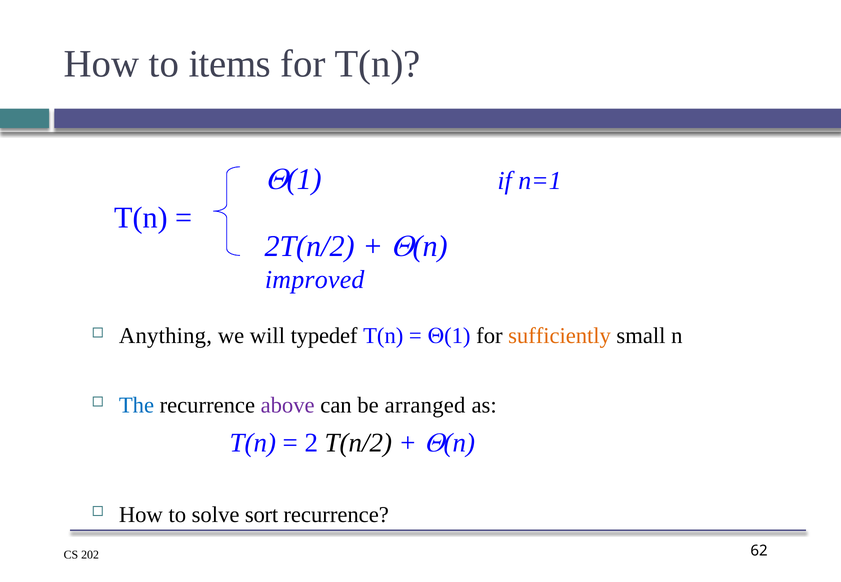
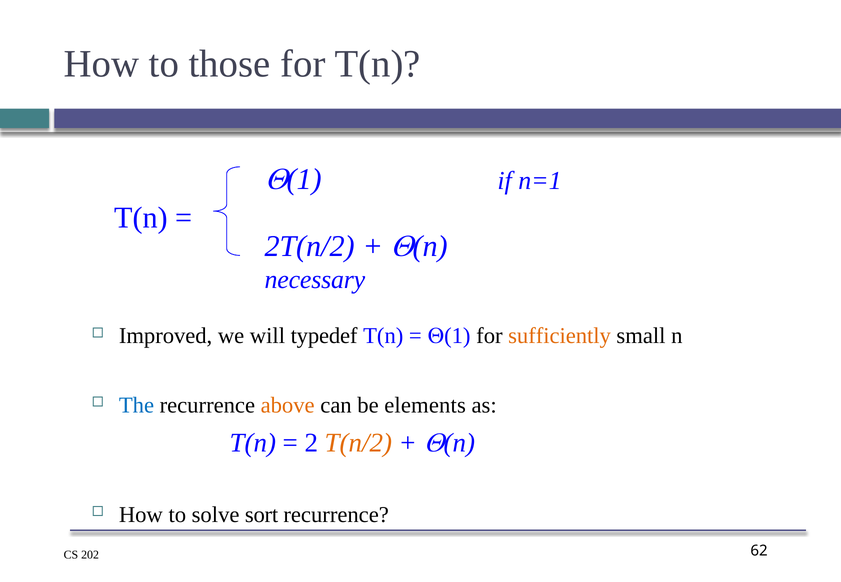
items: items -> those
improved: improved -> necessary
Anything: Anything -> Improved
above colour: purple -> orange
arranged: arranged -> elements
T(n/2 colour: black -> orange
